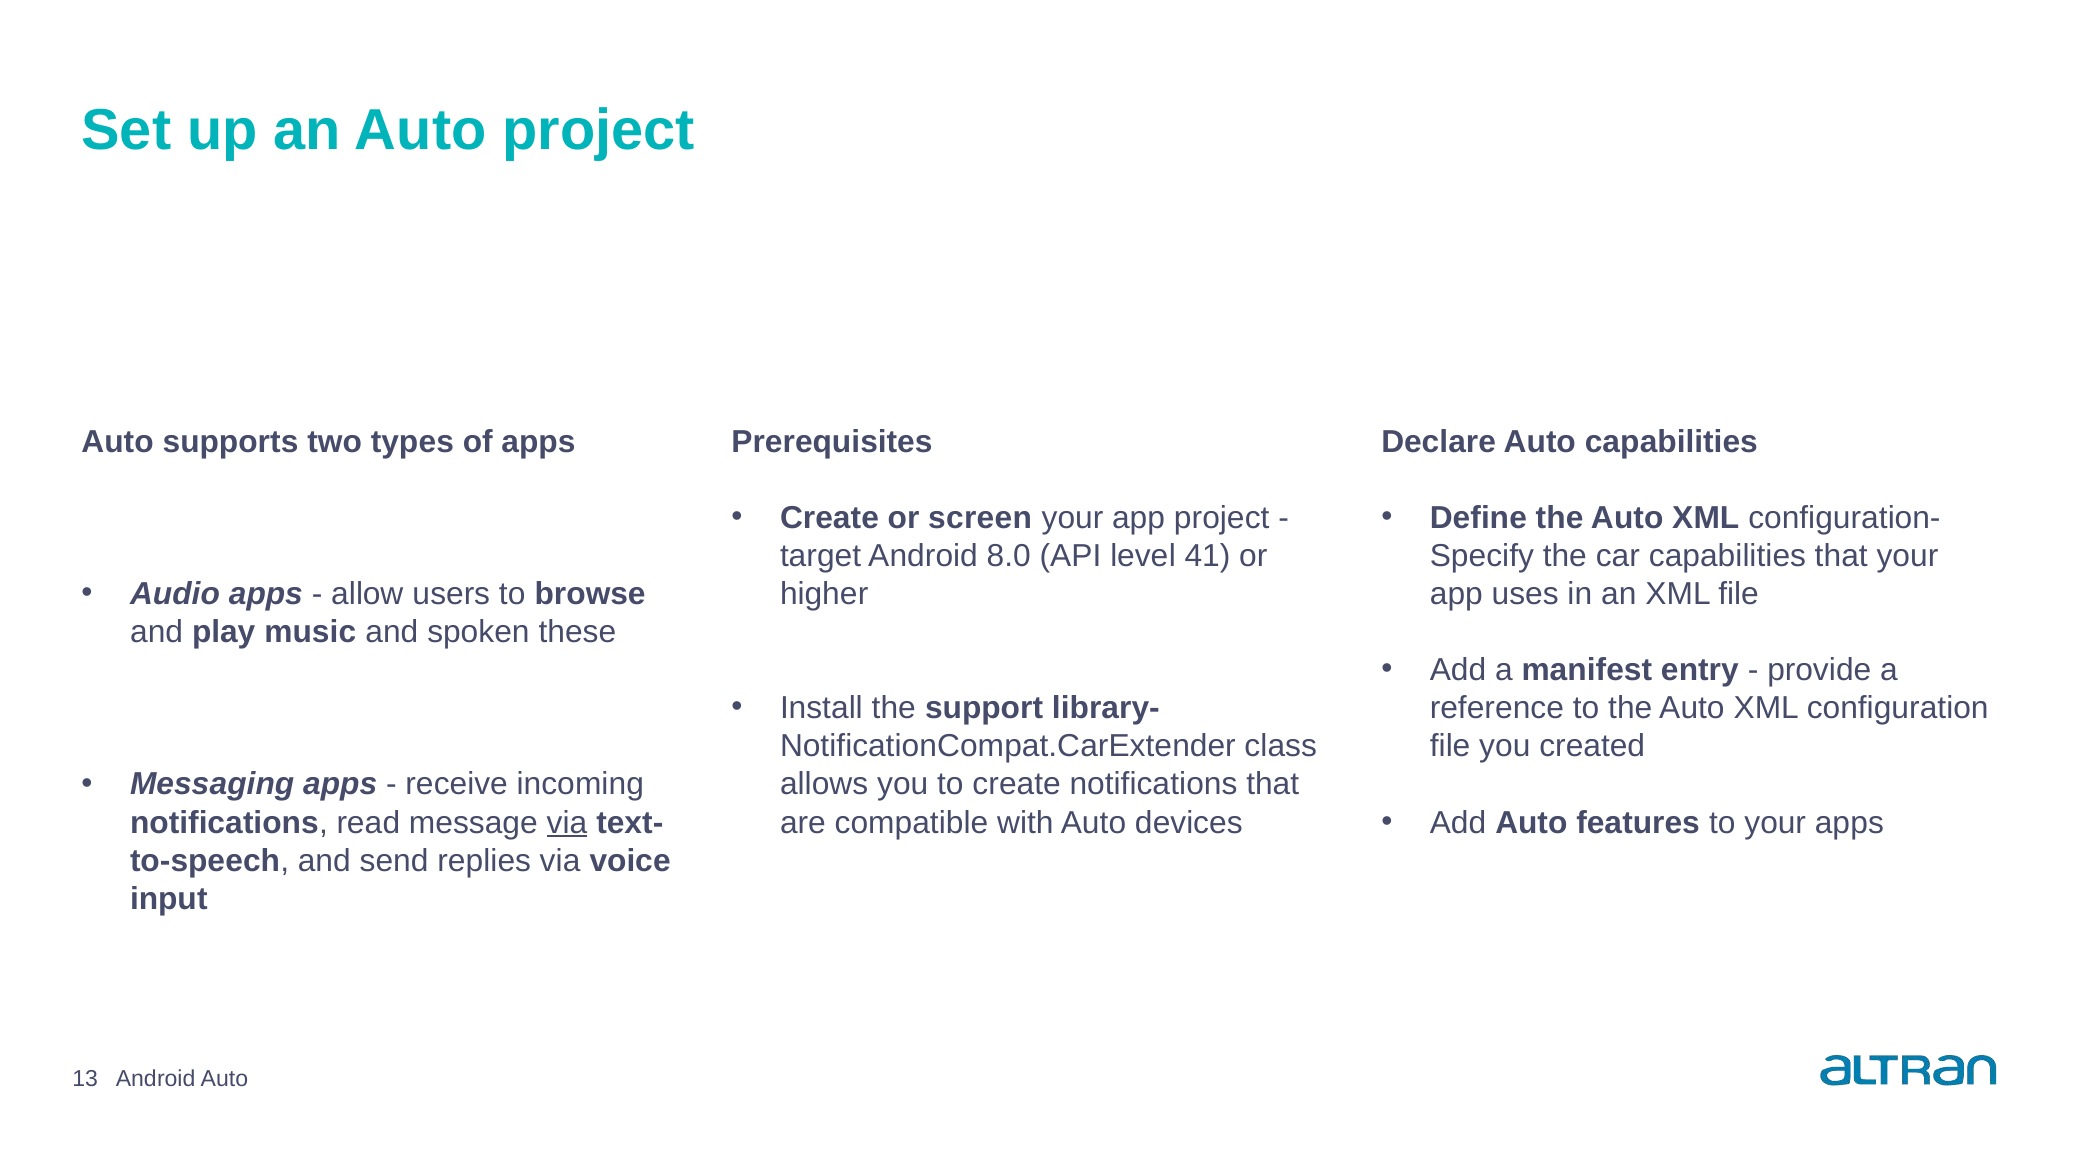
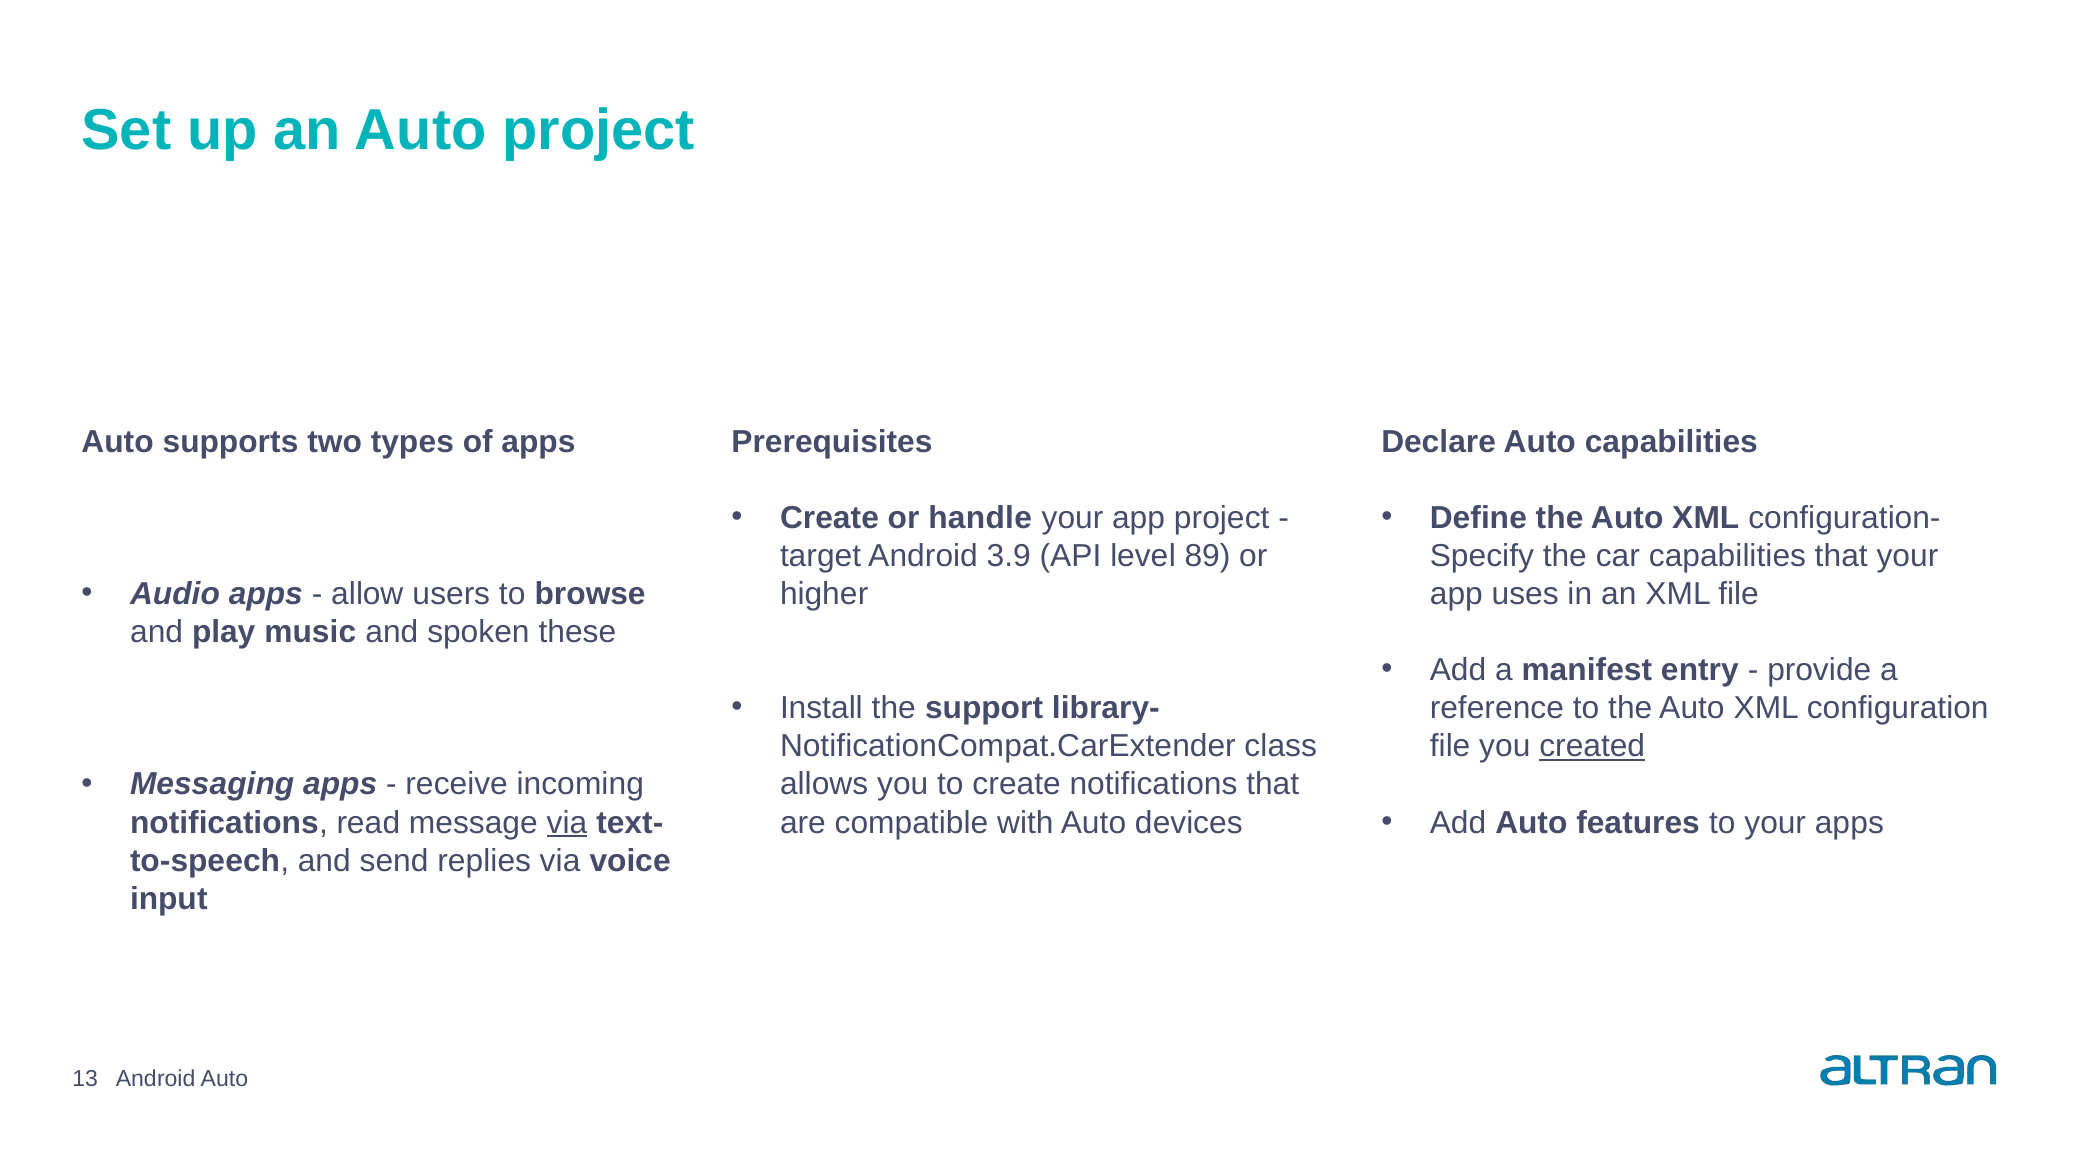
screen: screen -> handle
8.0: 8.0 -> 3.9
41: 41 -> 89
created underline: none -> present
